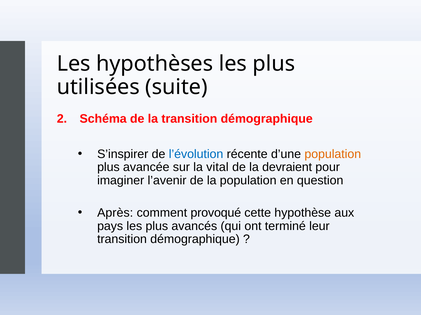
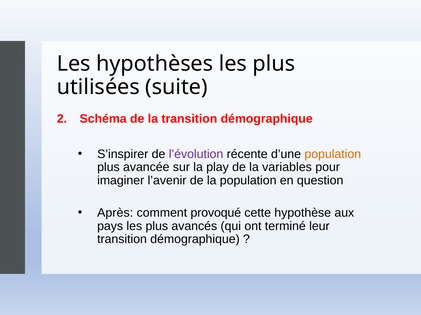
l’évolution colour: blue -> purple
vital: vital -> play
devraient: devraient -> variables
